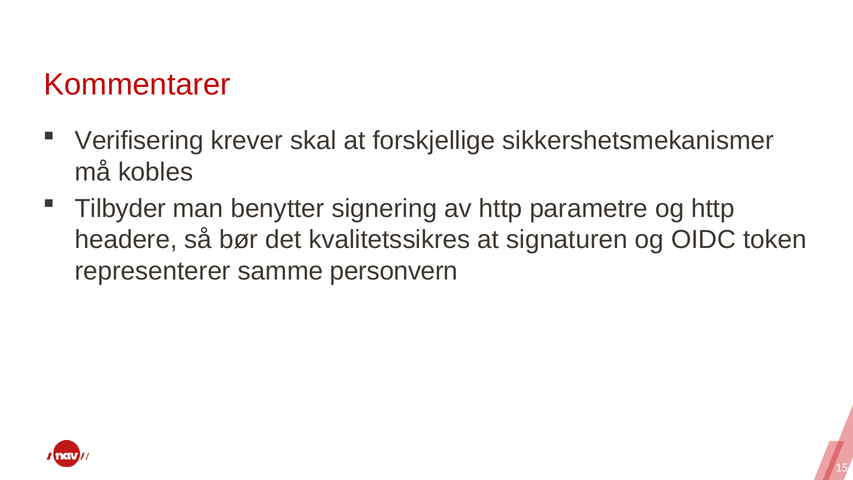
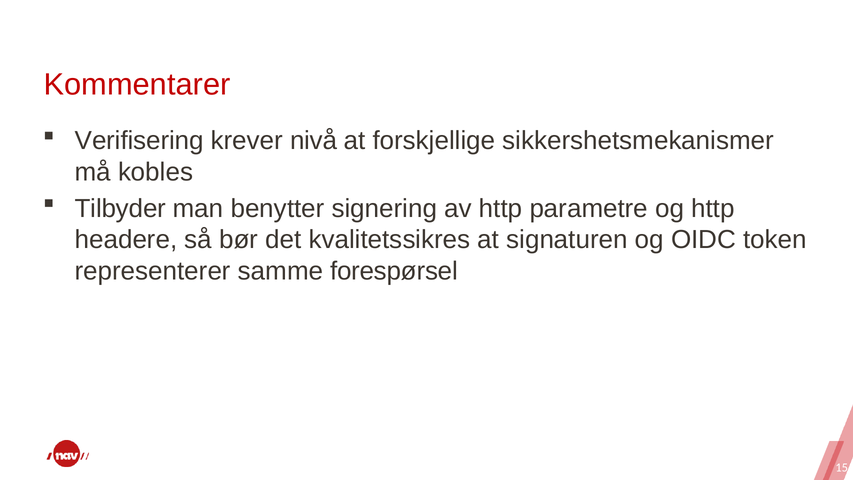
skal: skal -> nivå
personvern: personvern -> forespørsel
